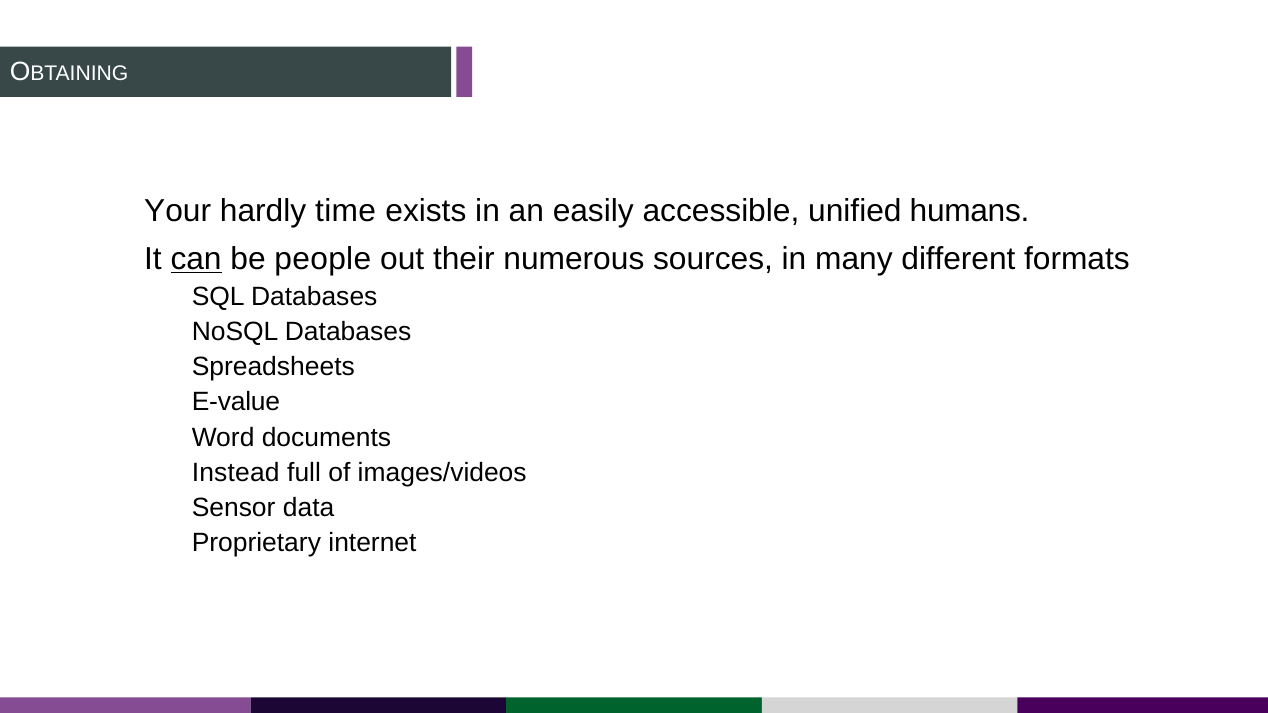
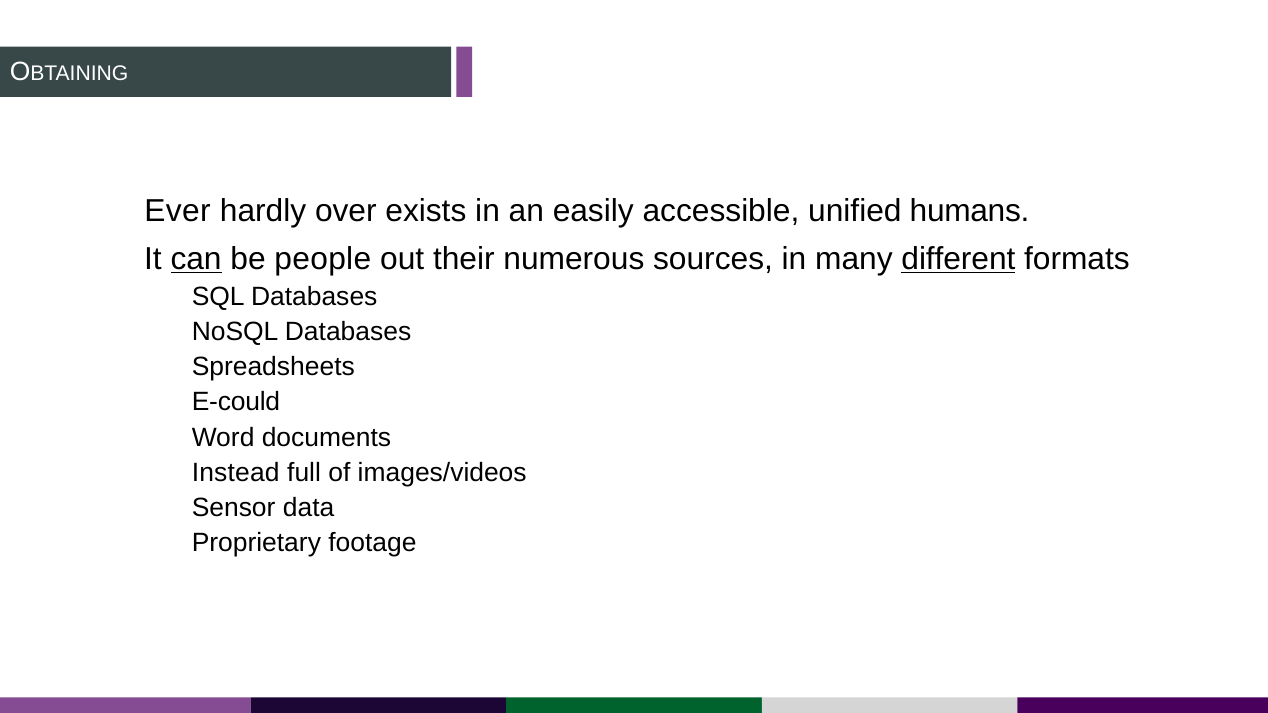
Your: Your -> Ever
time: time -> over
different underline: none -> present
E-value: E-value -> E-could
internet: internet -> footage
